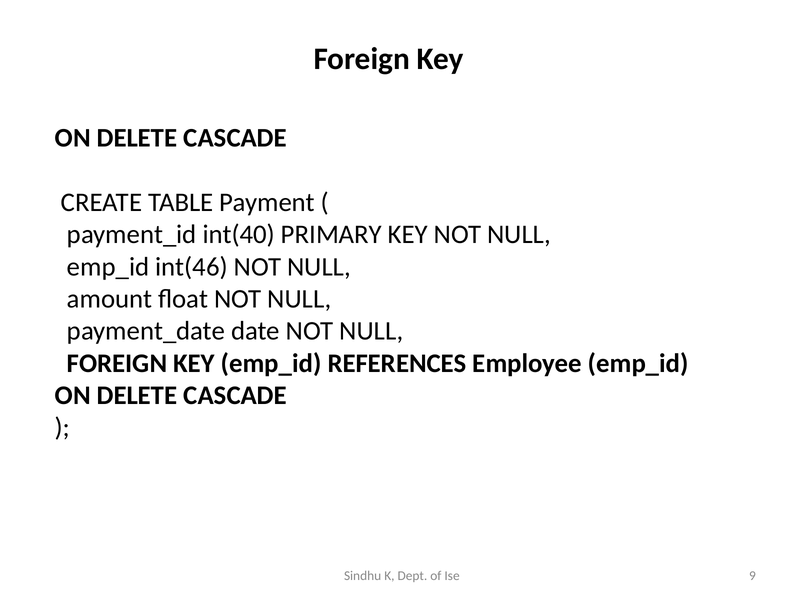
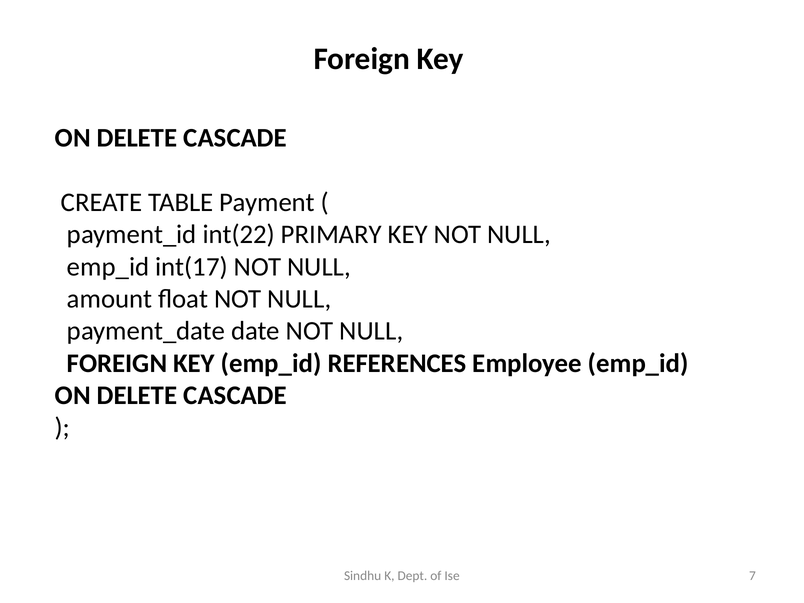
int(40: int(40 -> int(22
int(46: int(46 -> int(17
9: 9 -> 7
